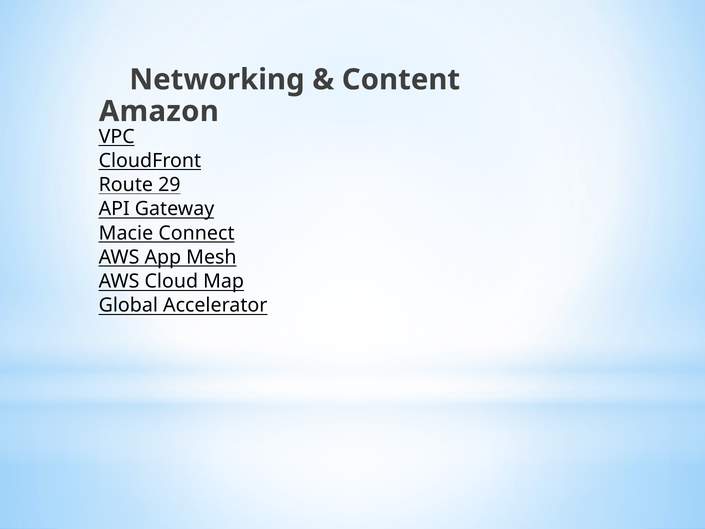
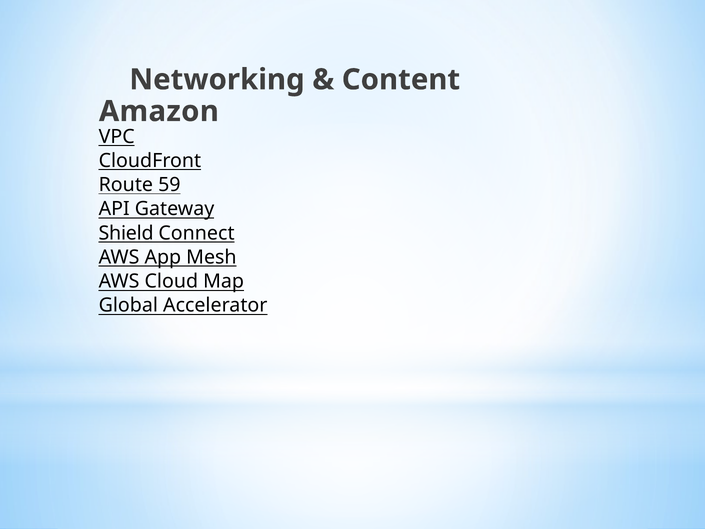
29: 29 -> 59
Macie: Macie -> Shield
